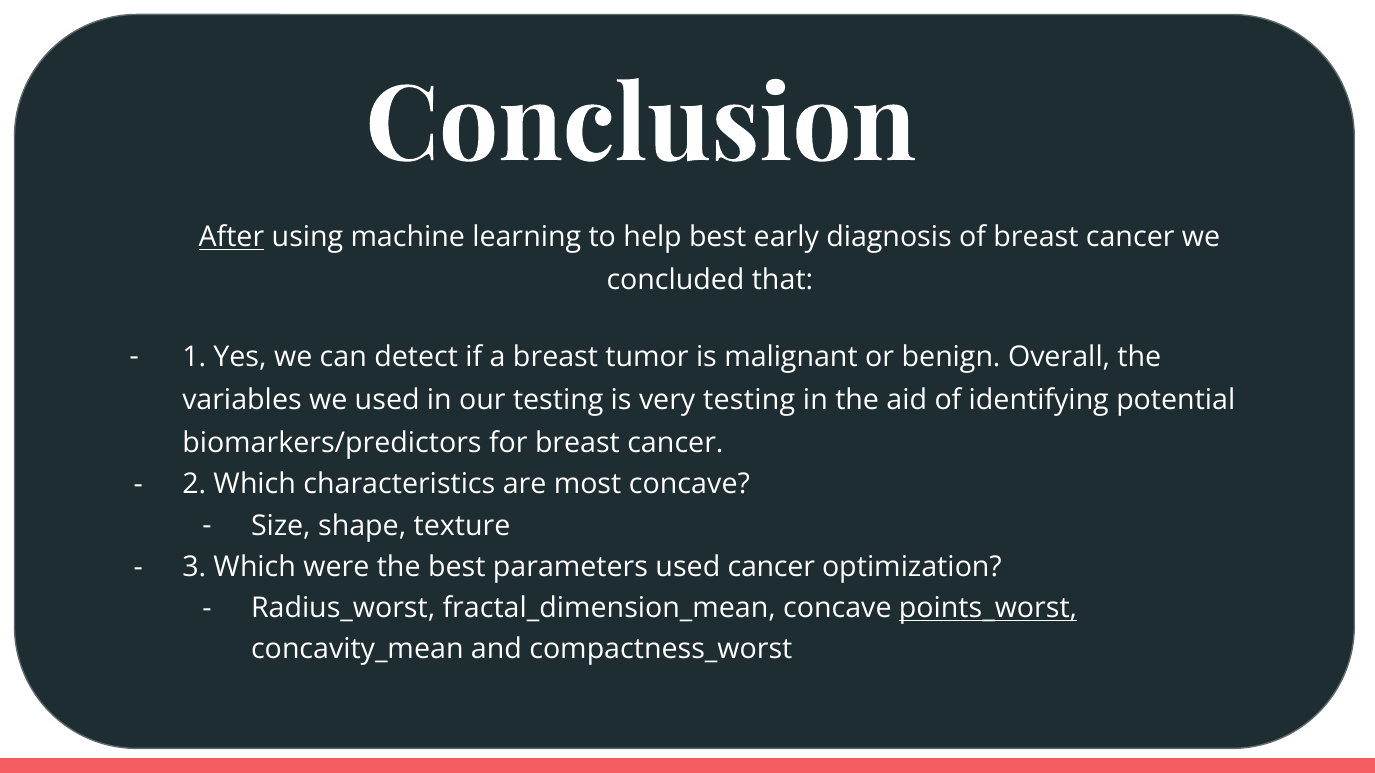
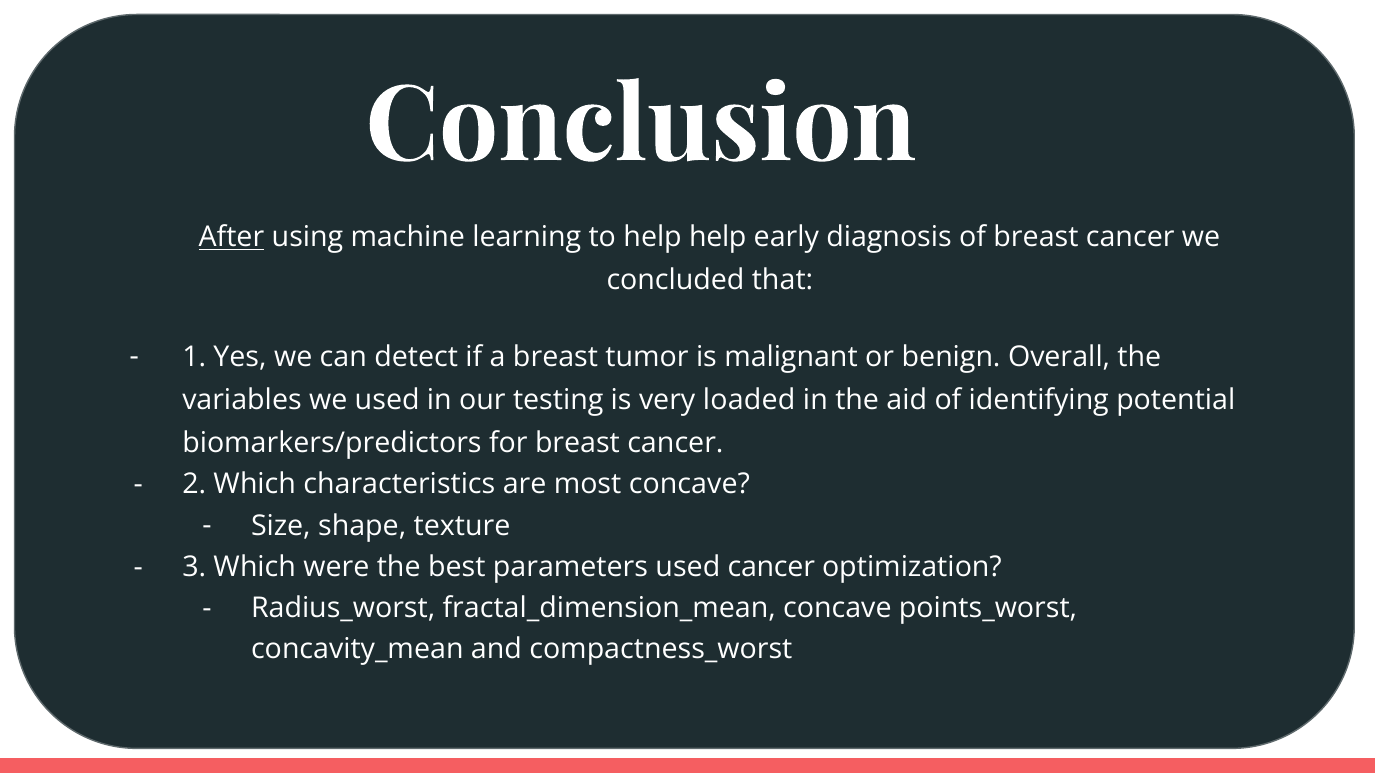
help best: best -> help
very testing: testing -> loaded
points_worst underline: present -> none
